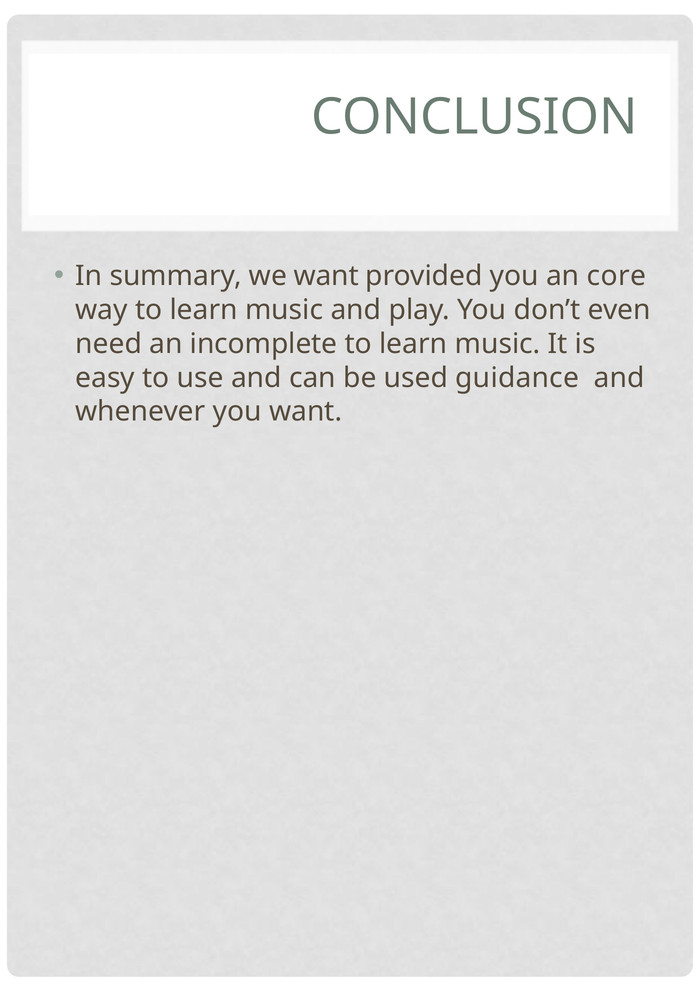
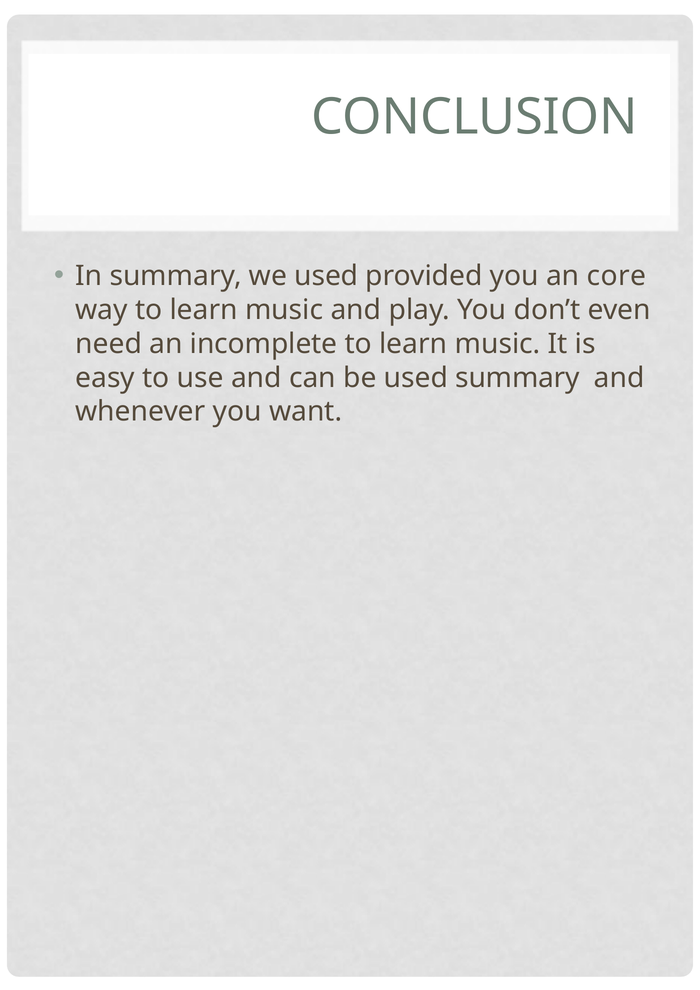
we want: want -> used
used guidance: guidance -> summary
